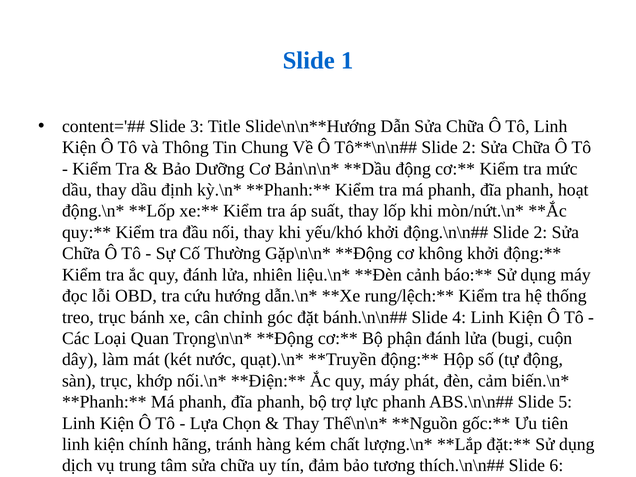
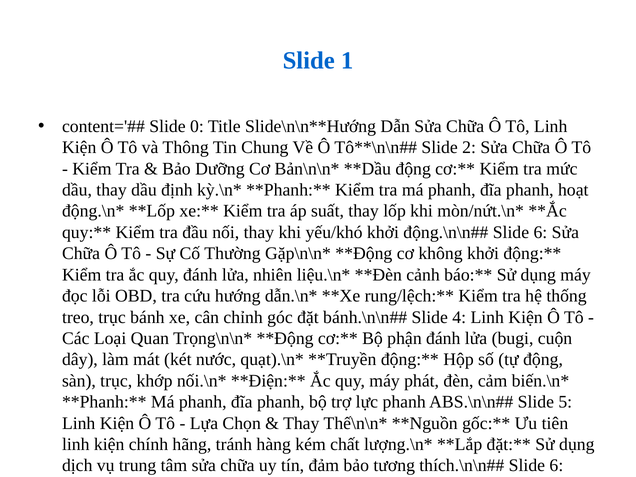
Slide 3: 3 -> 0
2 at (540, 232): 2 -> 6
